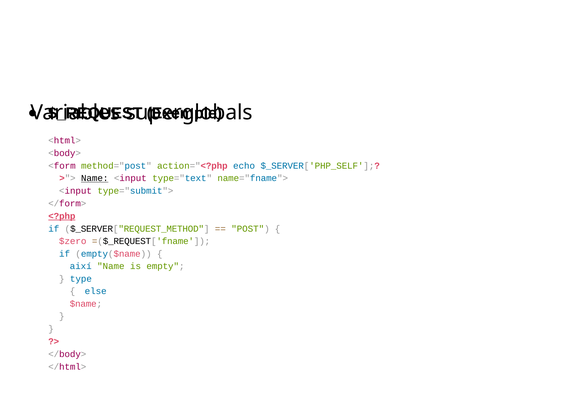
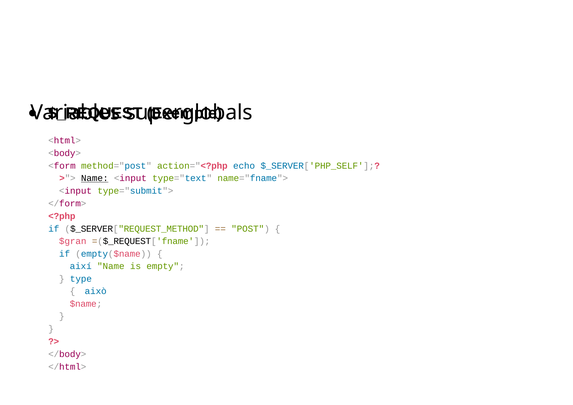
<?php underline: present -> none
$zero: $zero -> $gran
else: else -> això
